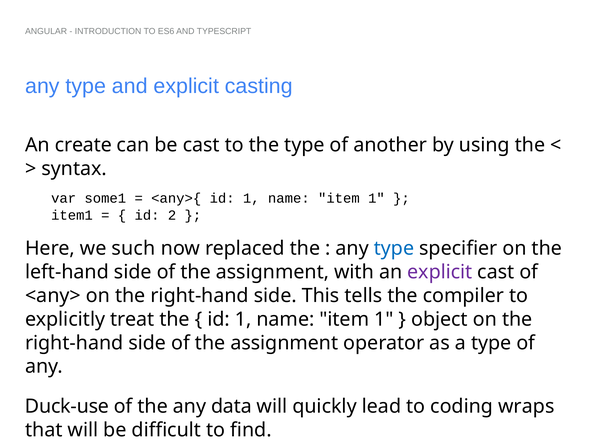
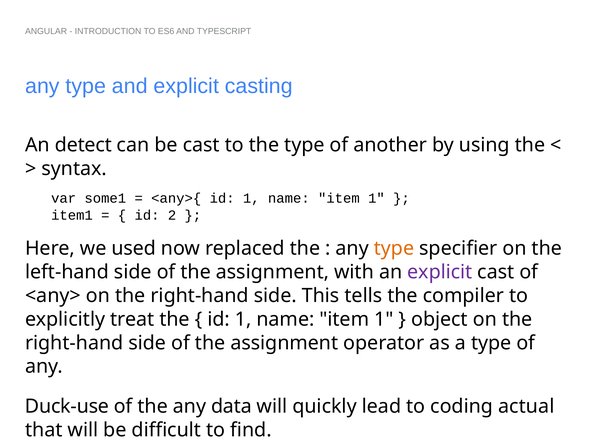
create: create -> detect
such: such -> used
type at (394, 248) colour: blue -> orange
wraps: wraps -> actual
